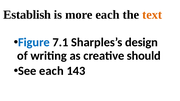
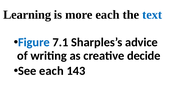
Establish: Establish -> Learning
text colour: orange -> blue
design: design -> advice
should: should -> decide
